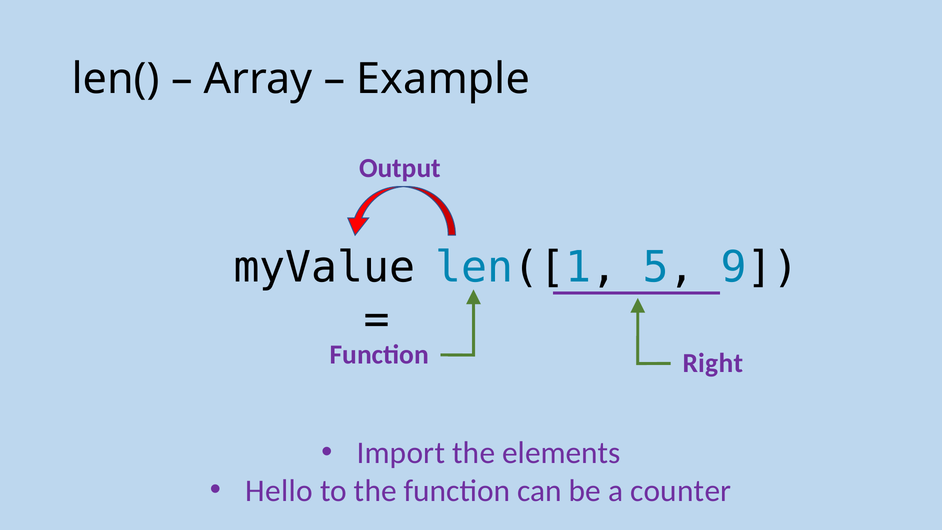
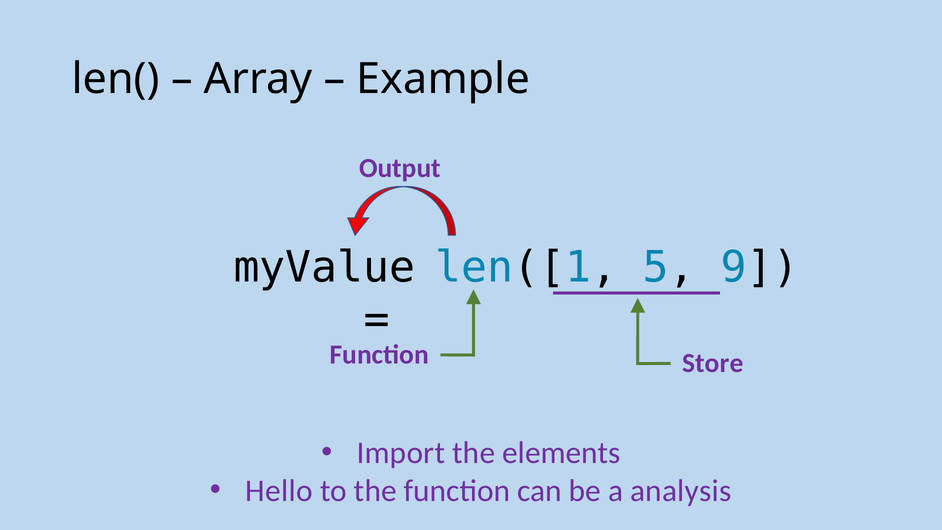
Right: Right -> Store
counter: counter -> analysis
